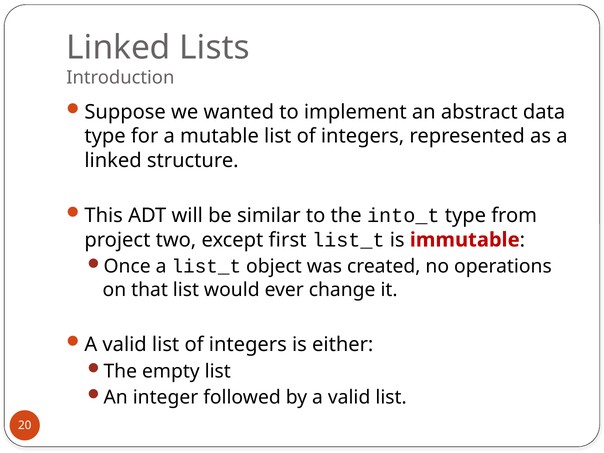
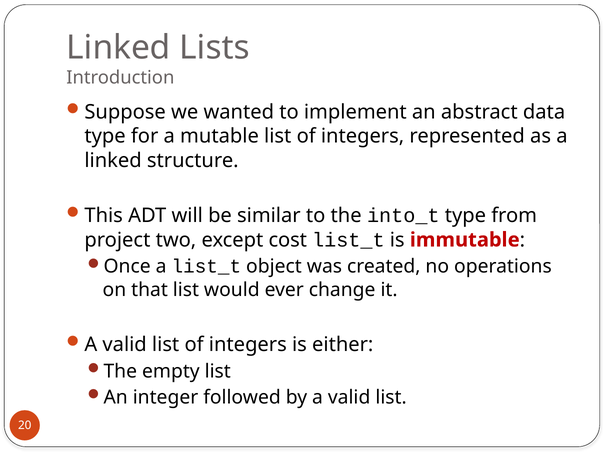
first: first -> cost
